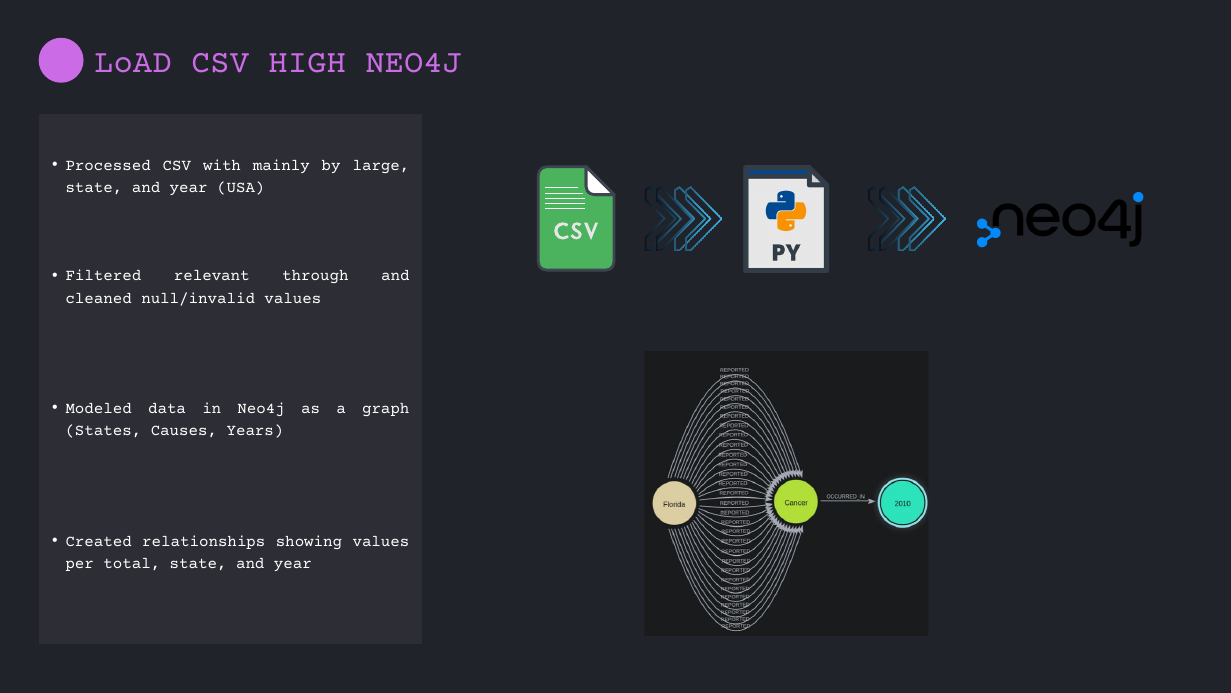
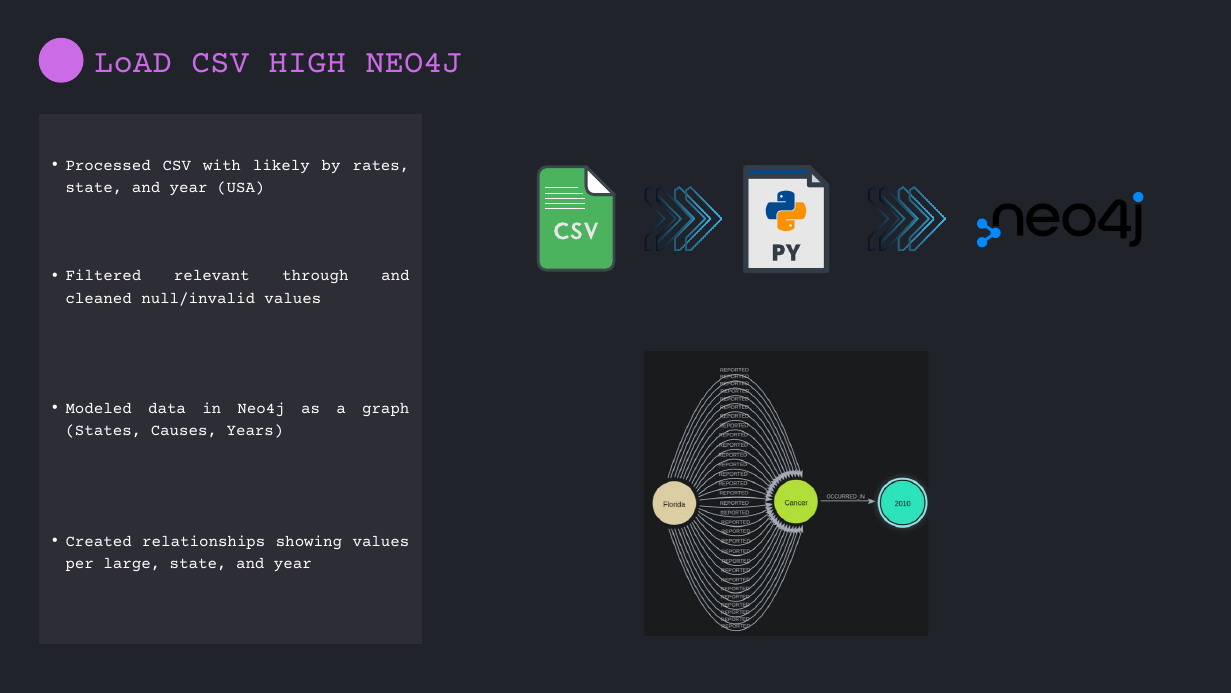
mainly: mainly -> likely
large: large -> rates
total: total -> large
